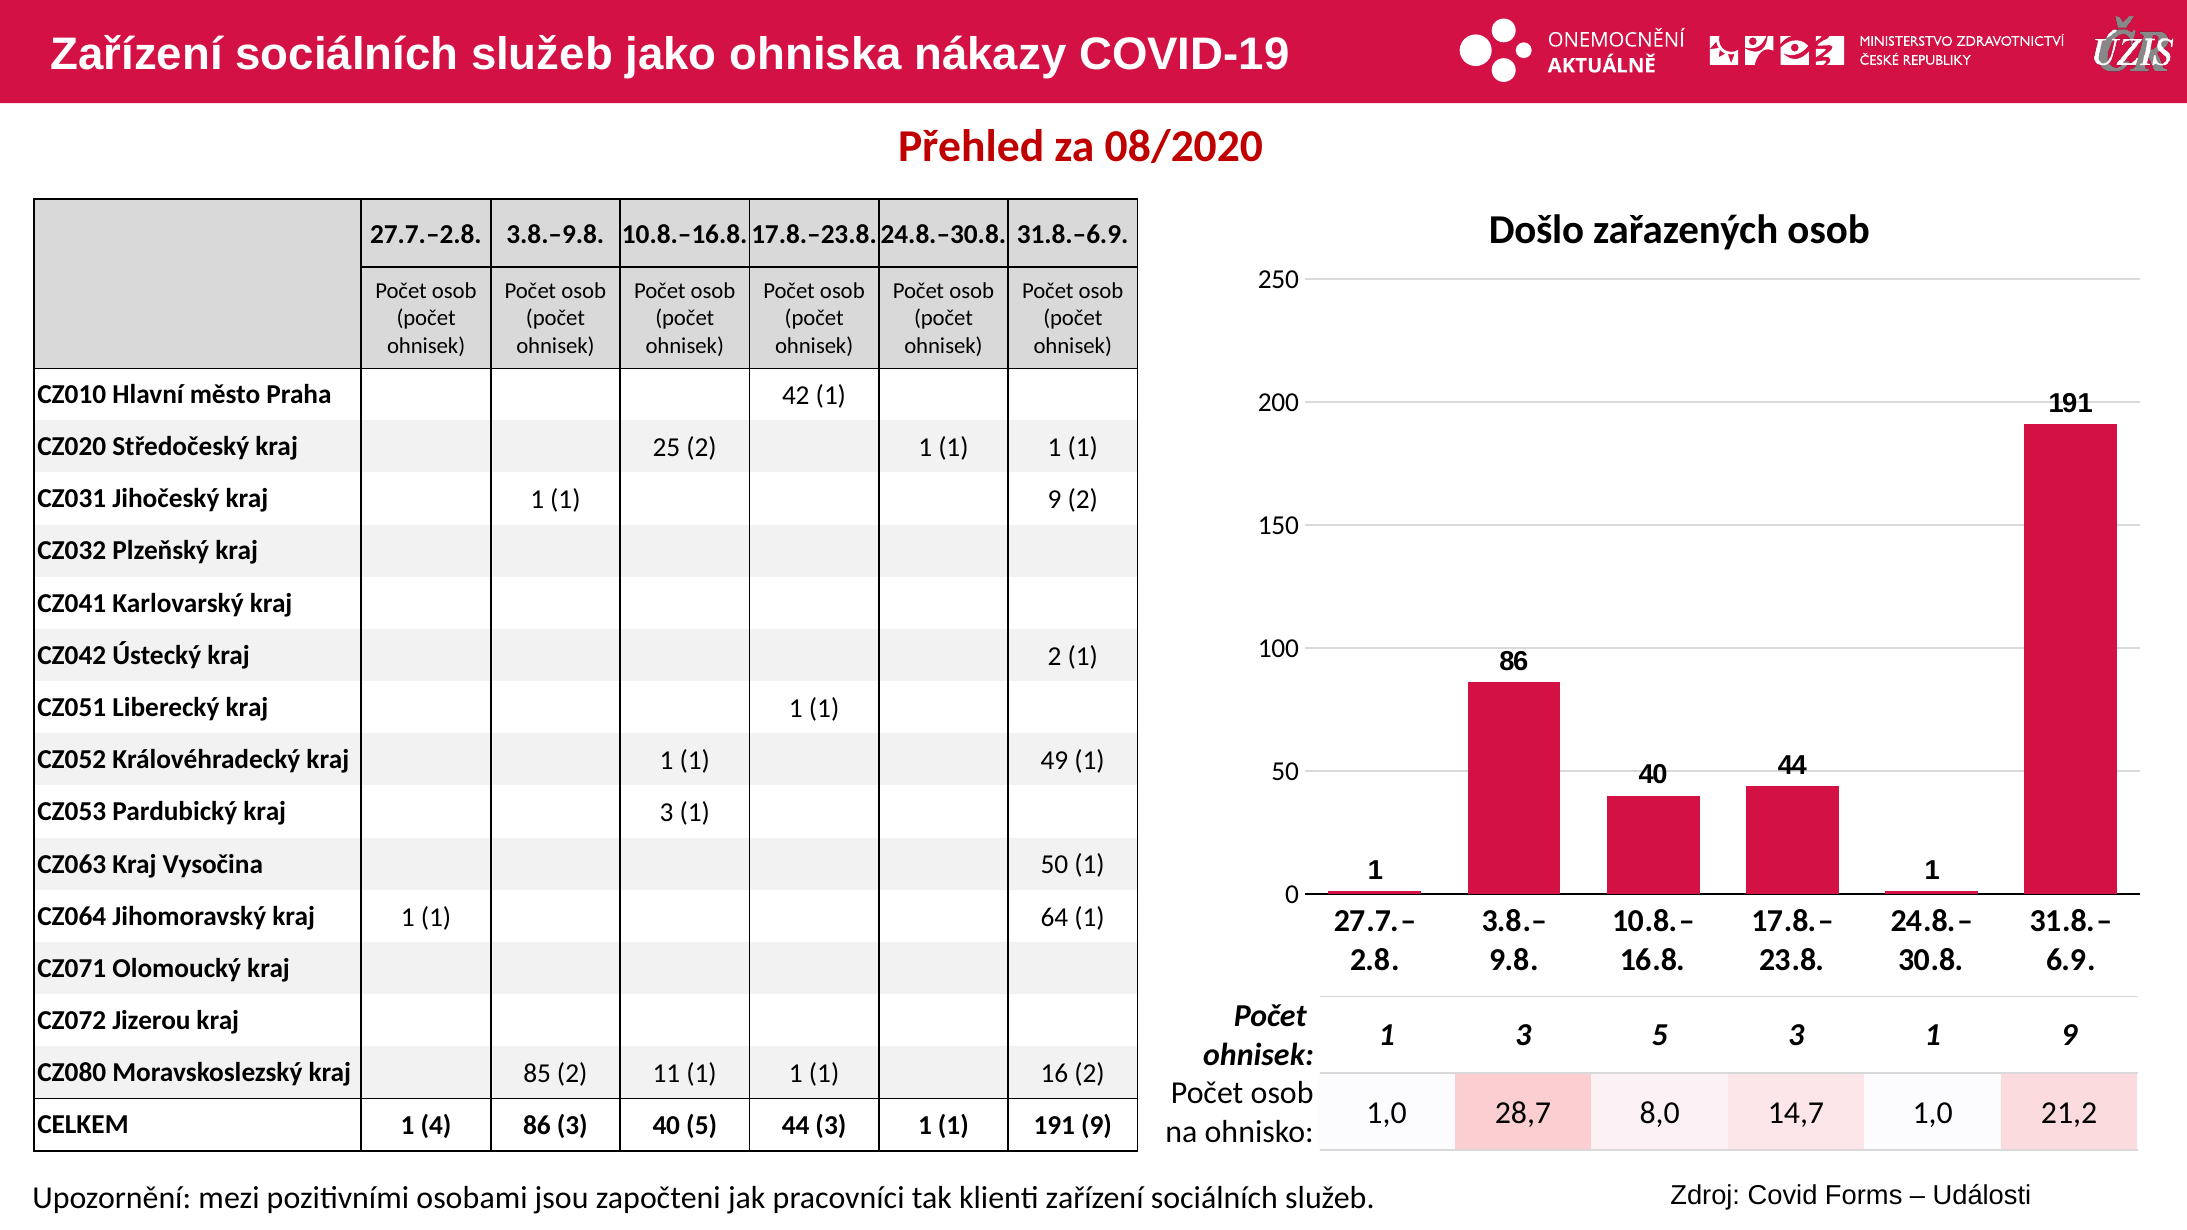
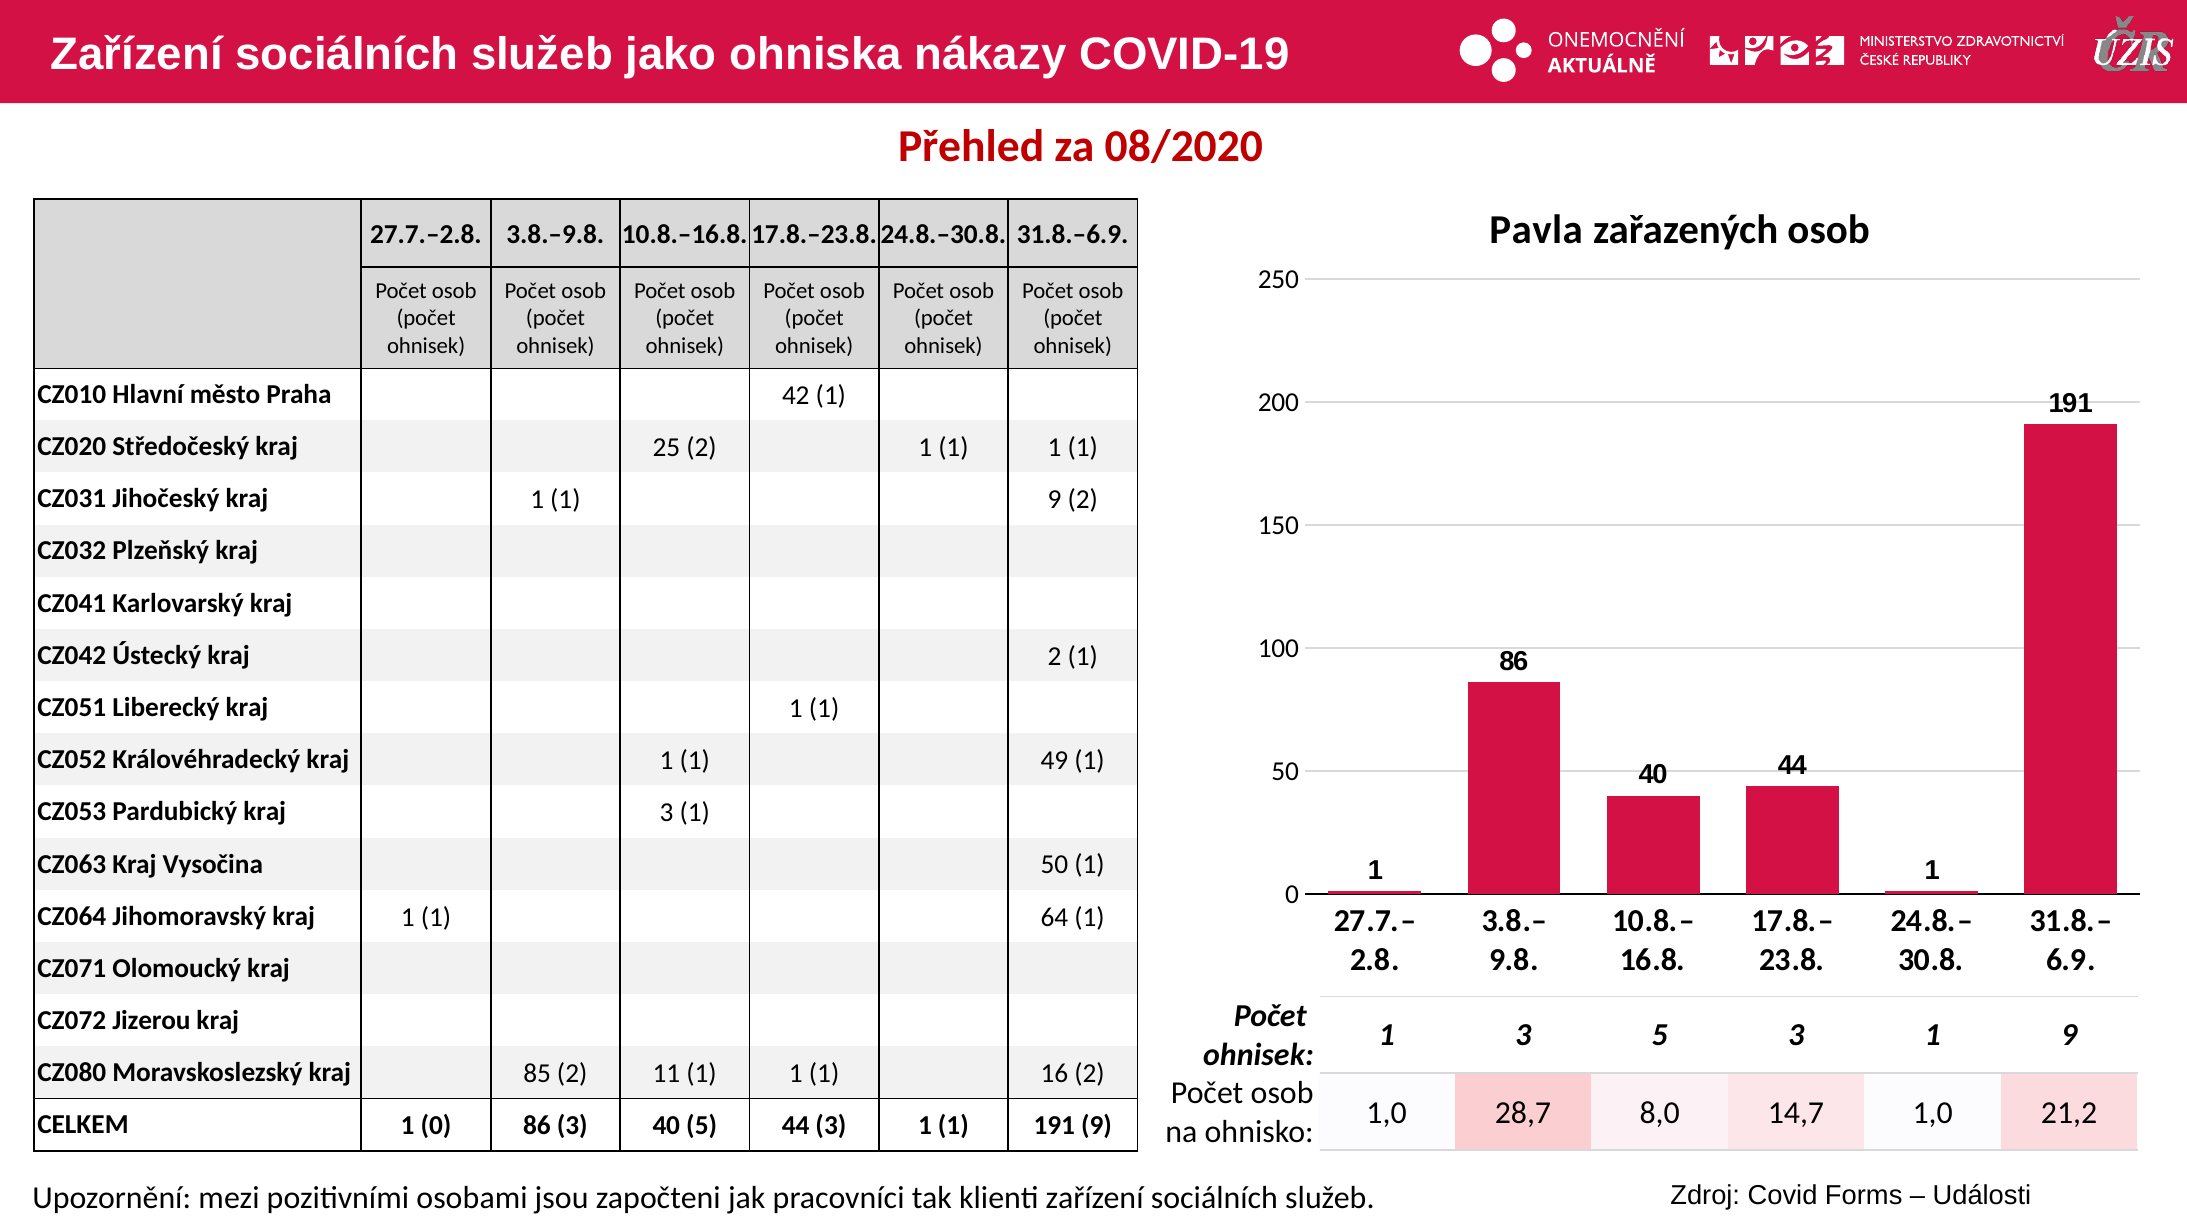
Došlo: Došlo -> Pavla
1 4: 4 -> 0
